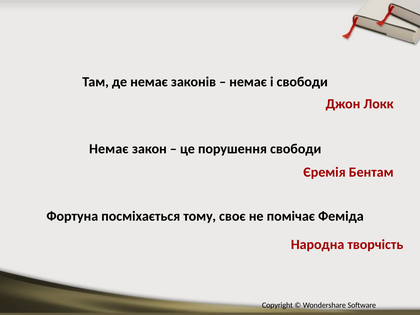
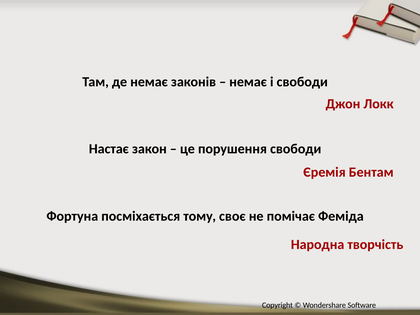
Немає at (109, 149): Немає -> Настає
